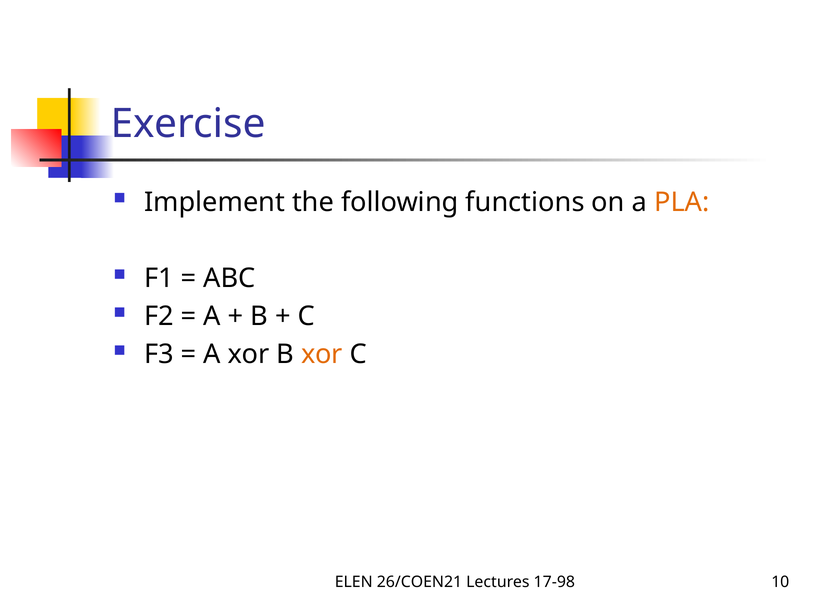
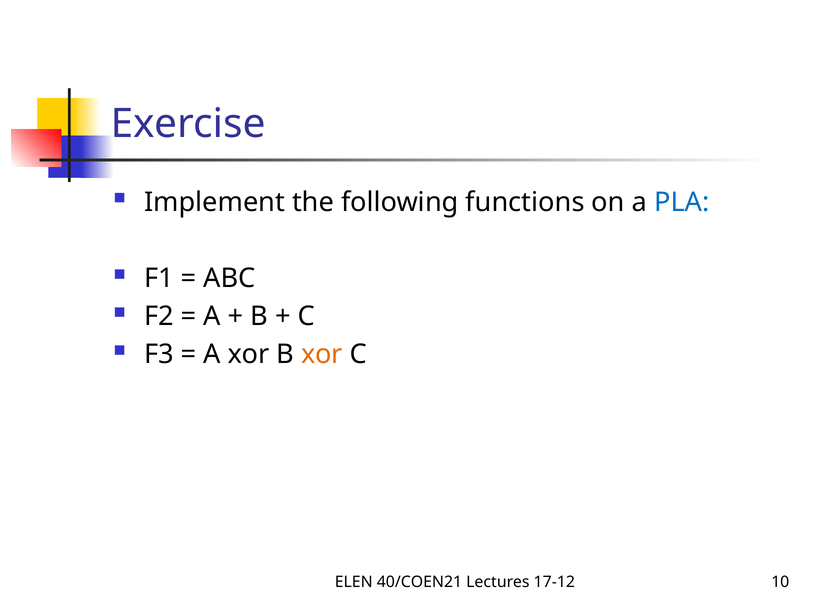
PLA colour: orange -> blue
26/COEN21: 26/COEN21 -> 40/COEN21
17-98: 17-98 -> 17-12
